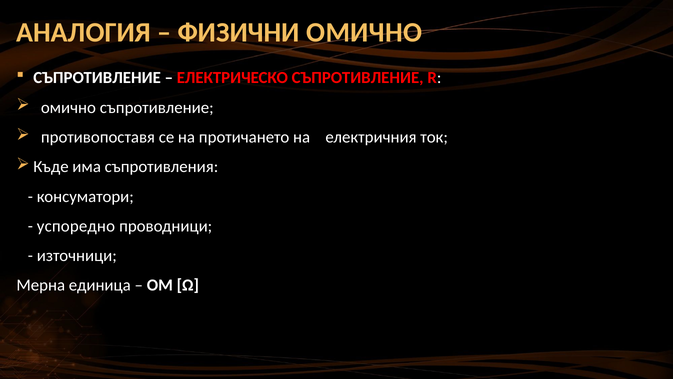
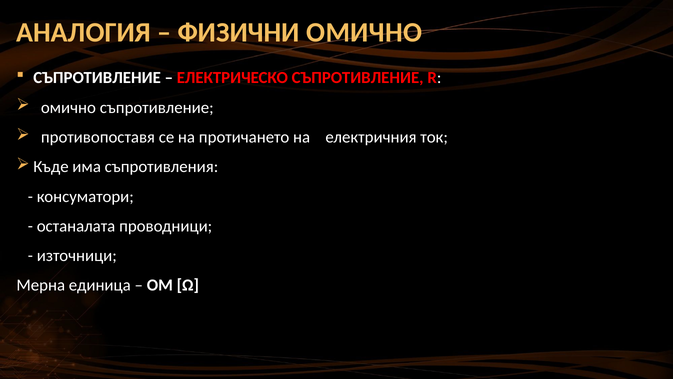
успоредно: успоредно -> останалата
